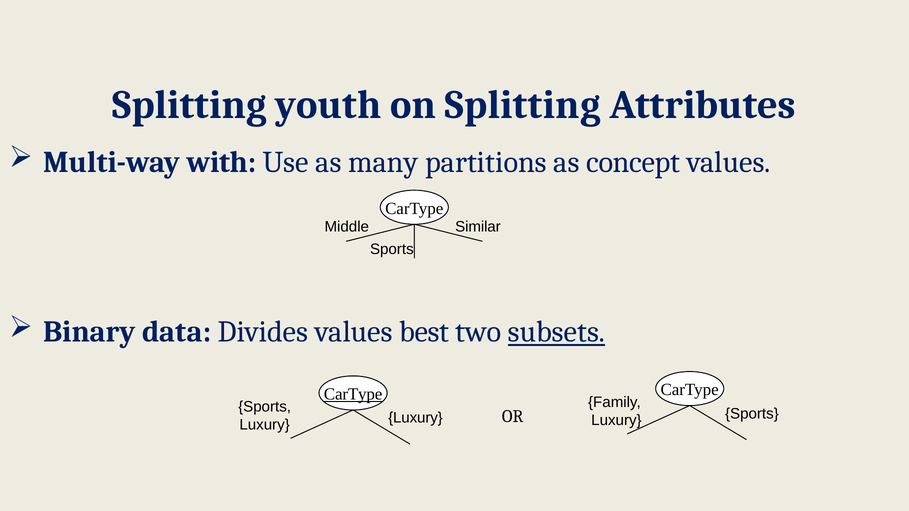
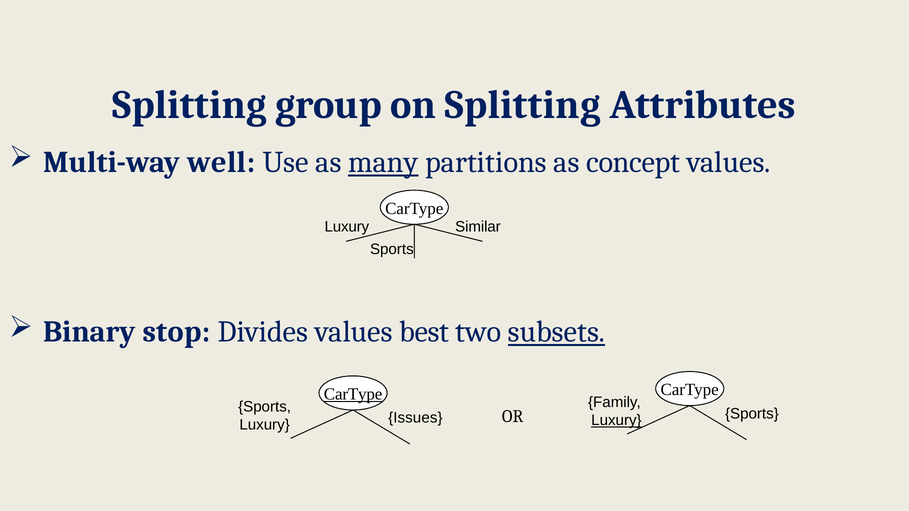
youth: youth -> group
with: with -> well
many underline: none -> present
Middle at (347, 227): Middle -> Luxury
data: data -> stop
Luxury at (616, 421) underline: none -> present
Luxury Luxury: Luxury -> Issues
